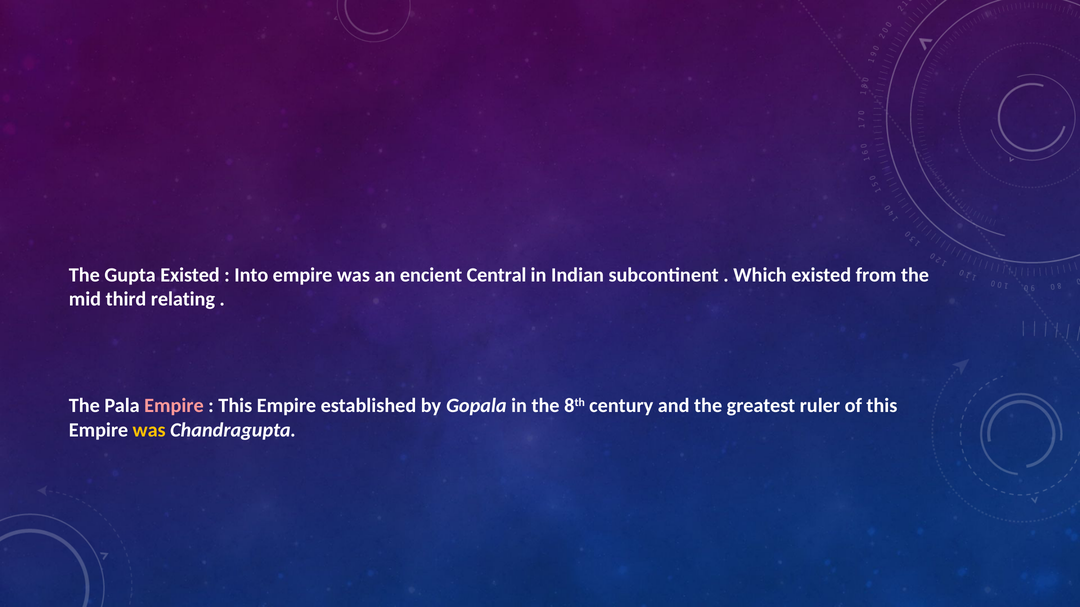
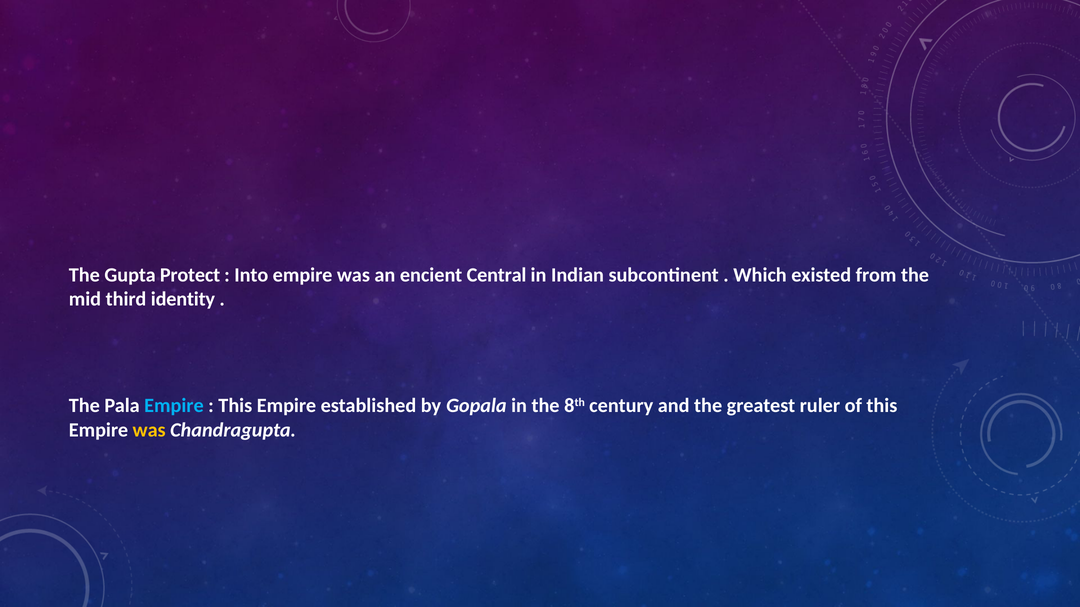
Gupta Existed: Existed -> Protect
relating: relating -> identity
Empire at (174, 406) colour: pink -> light blue
